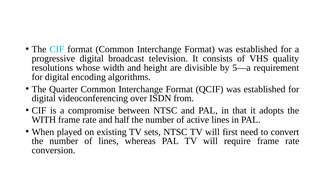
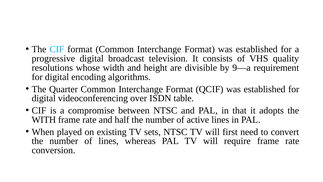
5—a: 5—a -> 9—a
from: from -> table
